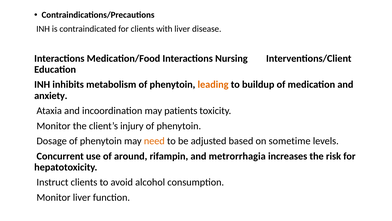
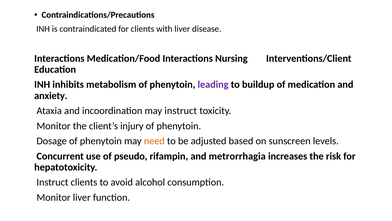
leading colour: orange -> purple
may patients: patients -> instruct
sometime: sometime -> sunscreen
around: around -> pseudo
